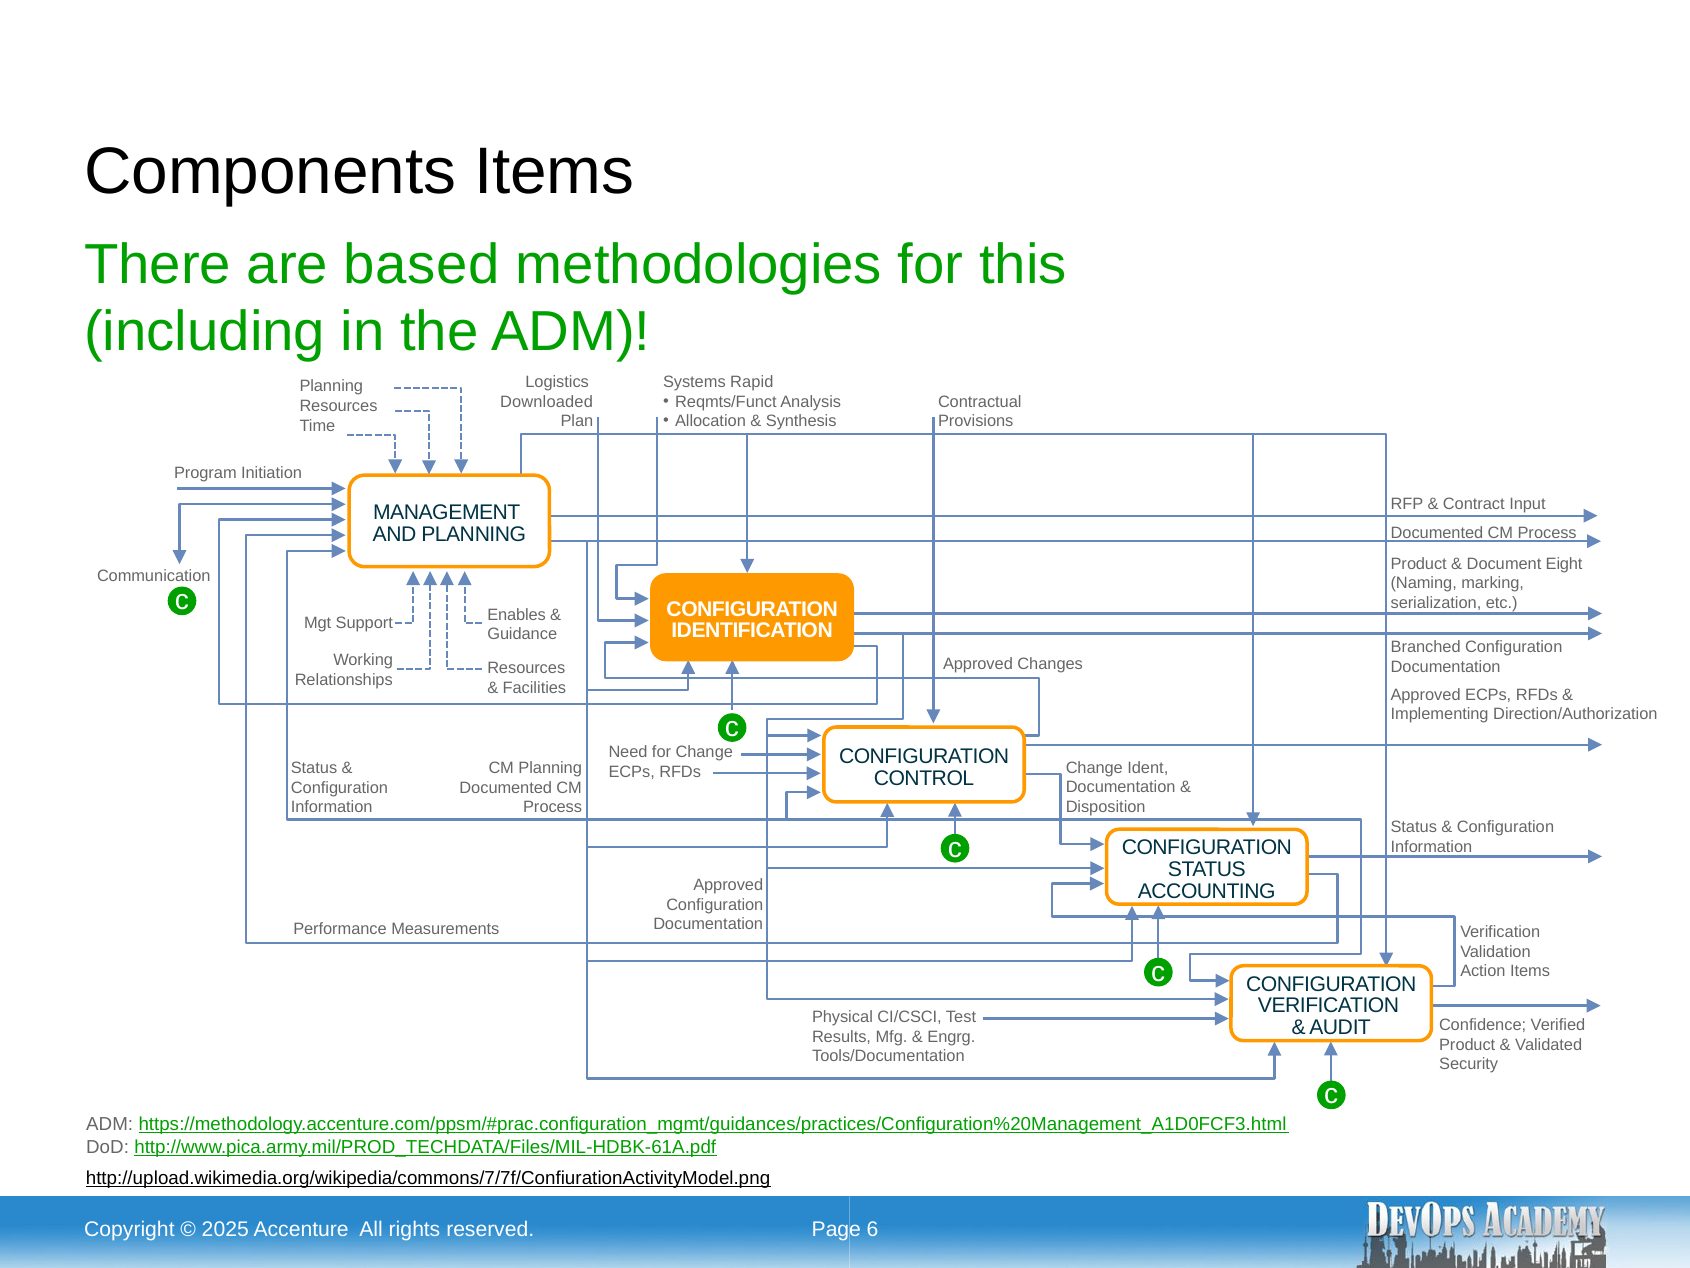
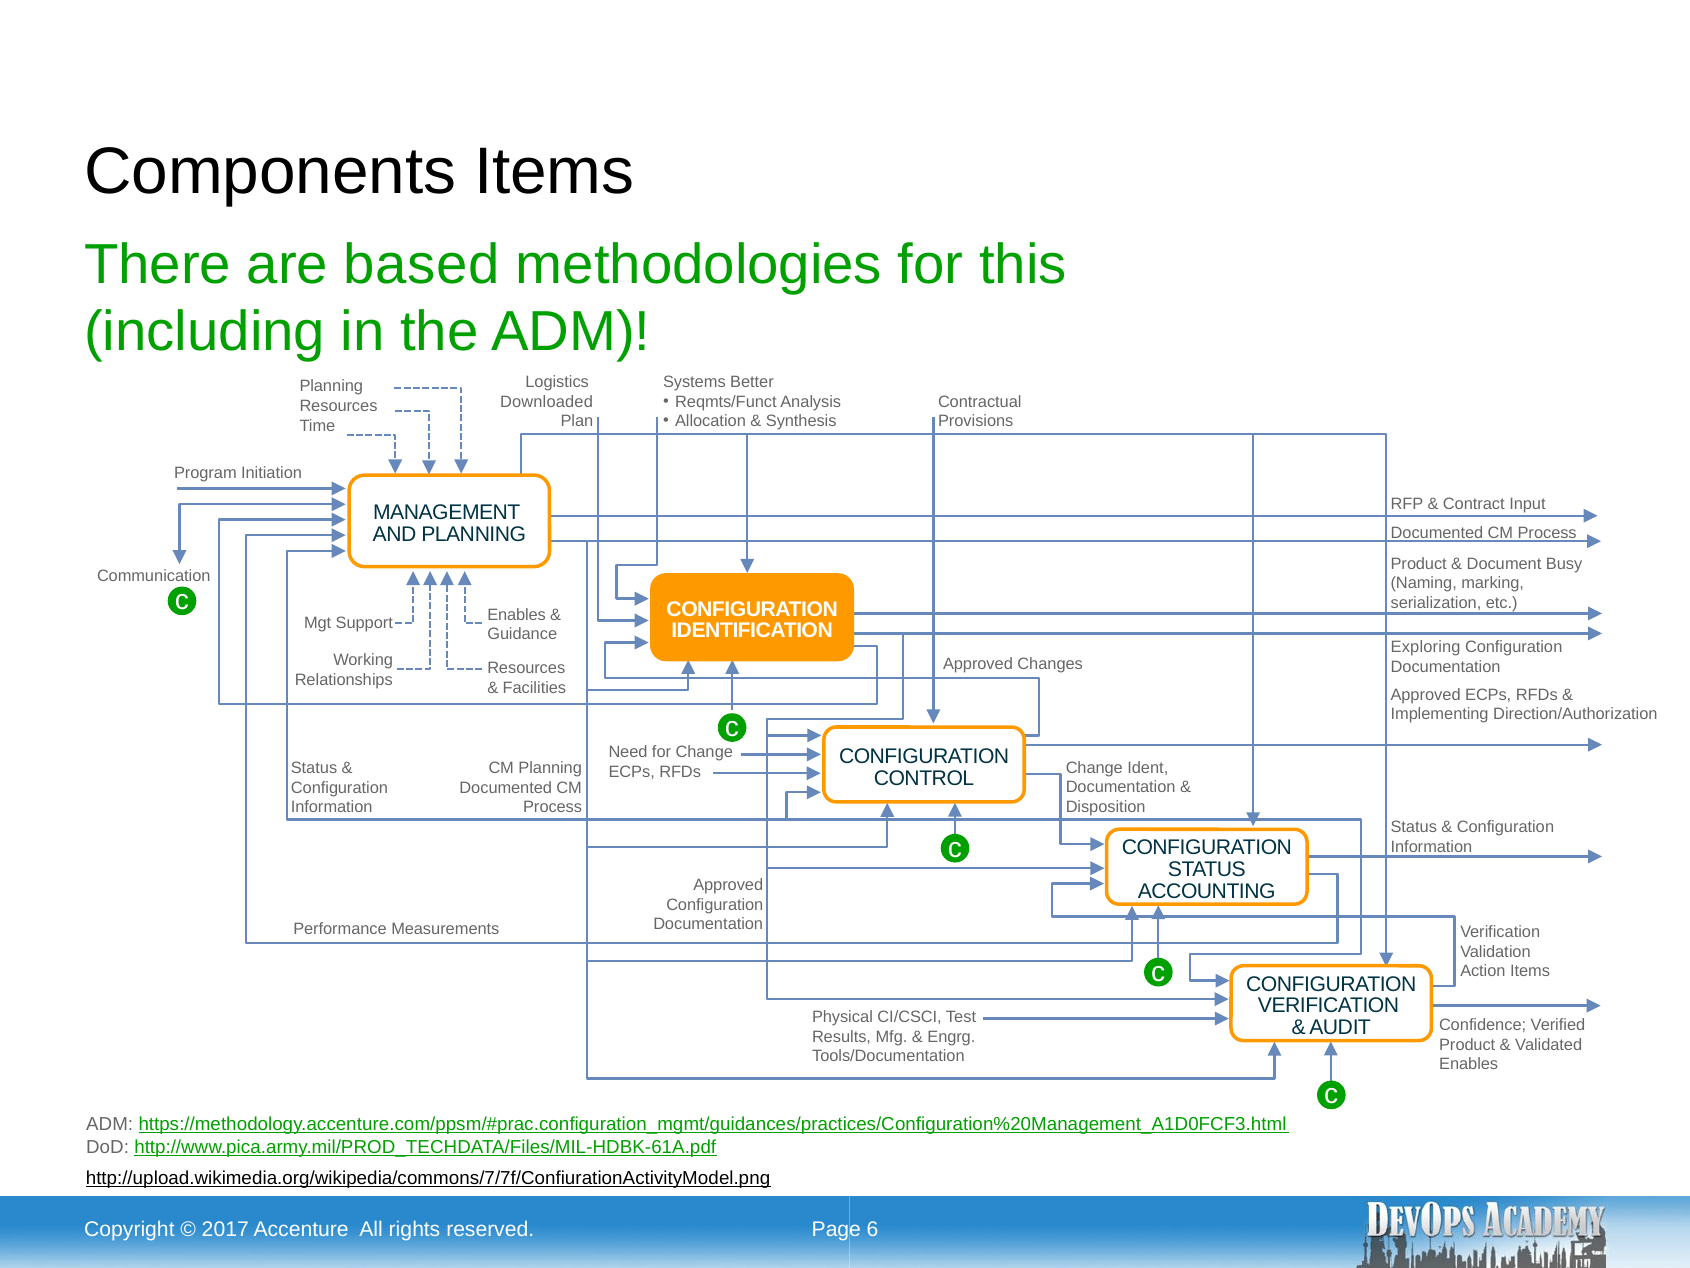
Rapid: Rapid -> Better
Eight: Eight -> Busy
Branched: Branched -> Exploring
Security at (1469, 1064): Security -> Enables
2025: 2025 -> 2017
